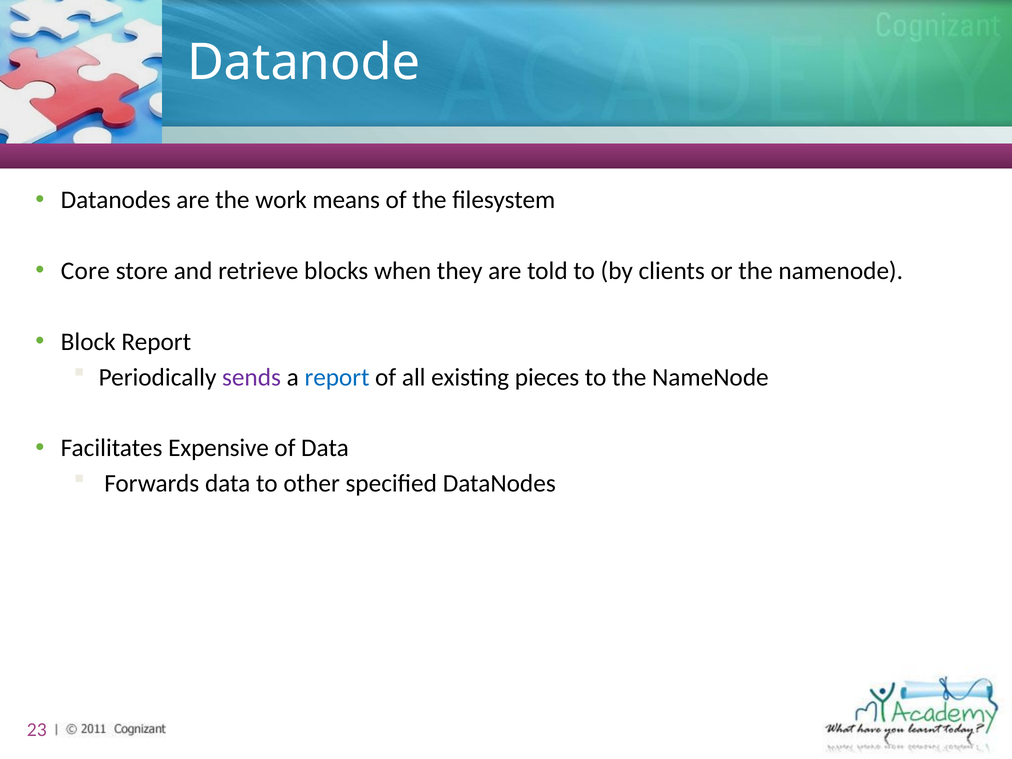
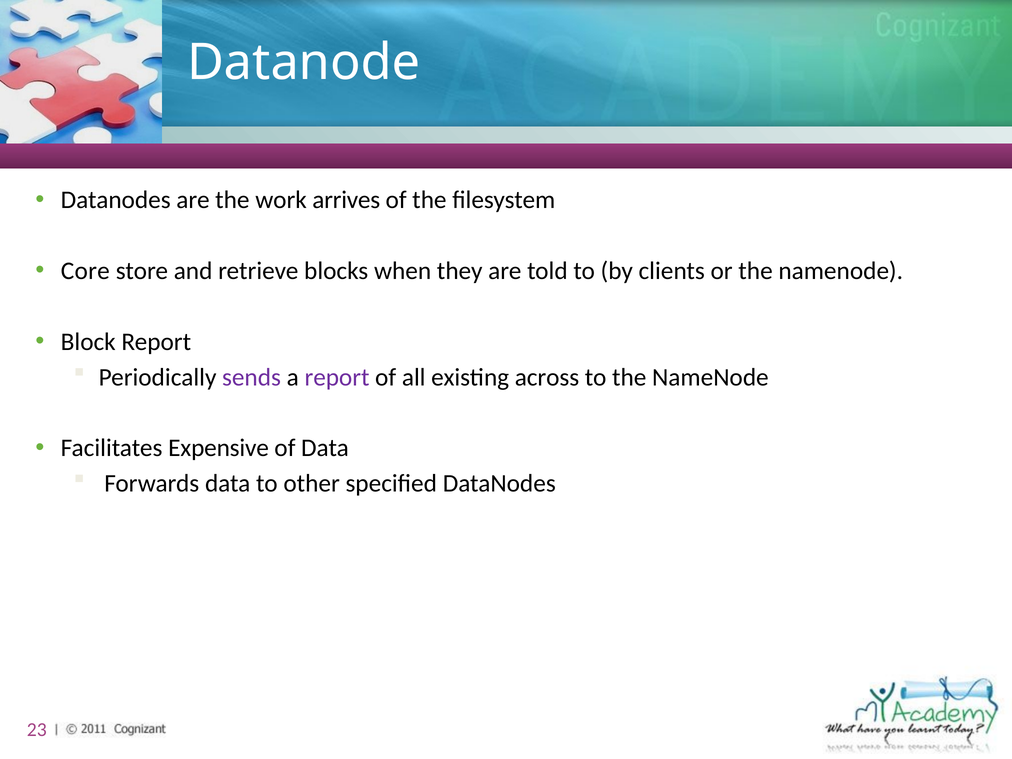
means: means -> arrives
report at (337, 377) colour: blue -> purple
pieces: pieces -> across
